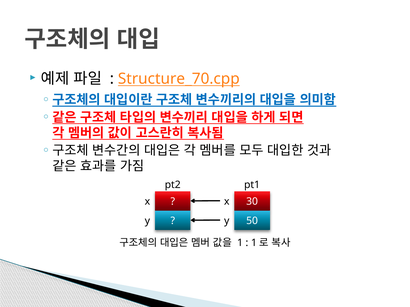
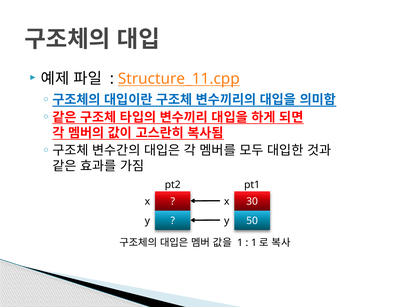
Structure_70.cpp: Structure_70.cpp -> Structure_11.cpp
